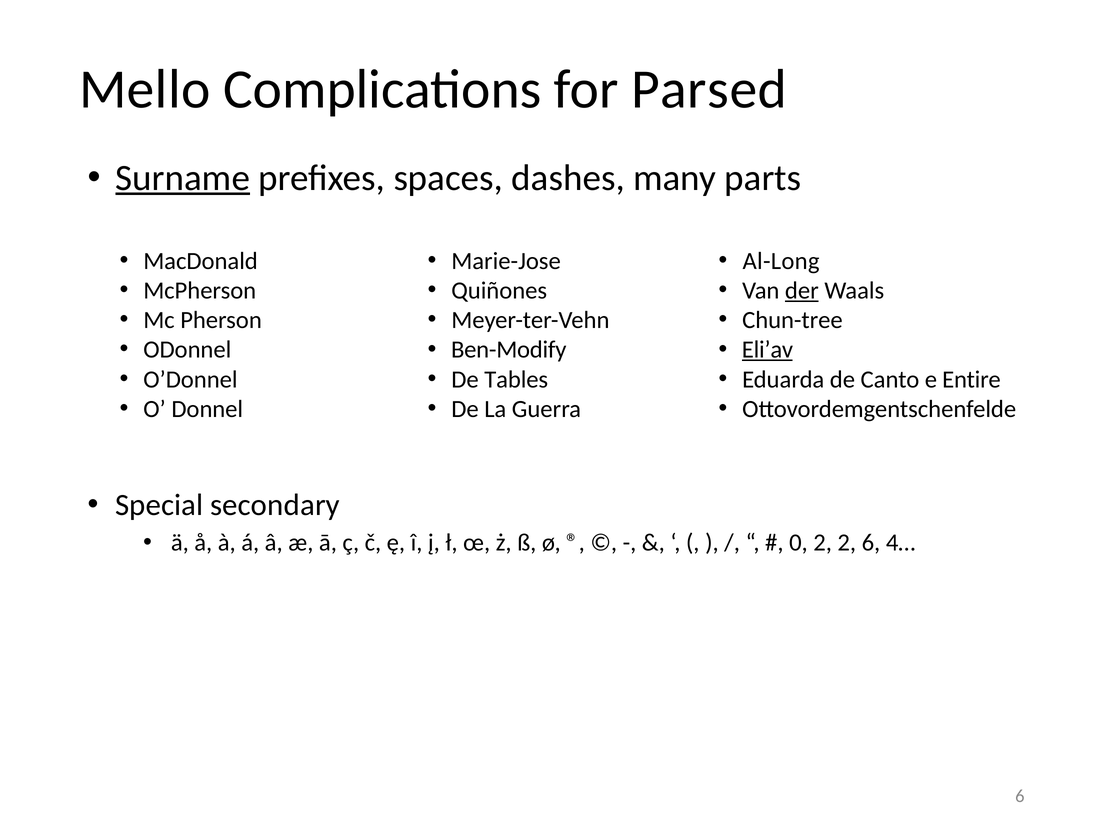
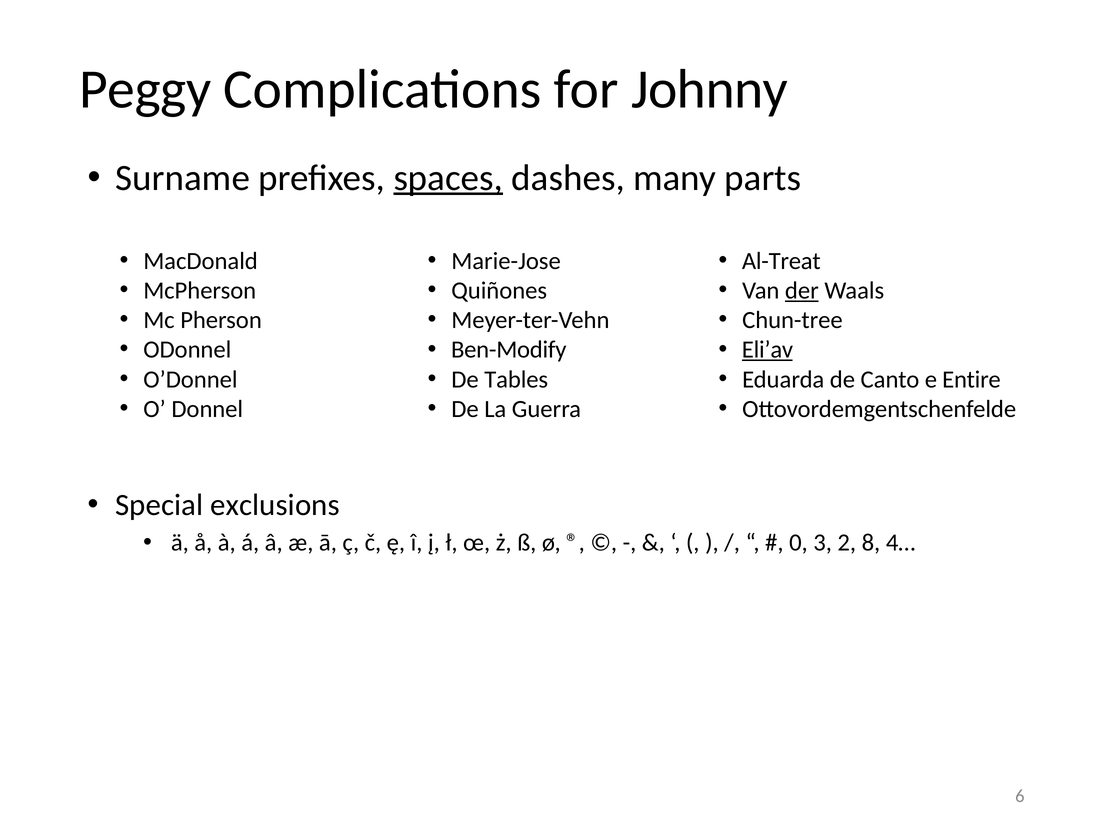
Mello: Mello -> Peggy
Parsed: Parsed -> Johnny
Surname underline: present -> none
spaces underline: none -> present
Al-Long: Al-Long -> Al-Treat
secondary: secondary -> exclusions
0 2: 2 -> 3
2 6: 6 -> 8
